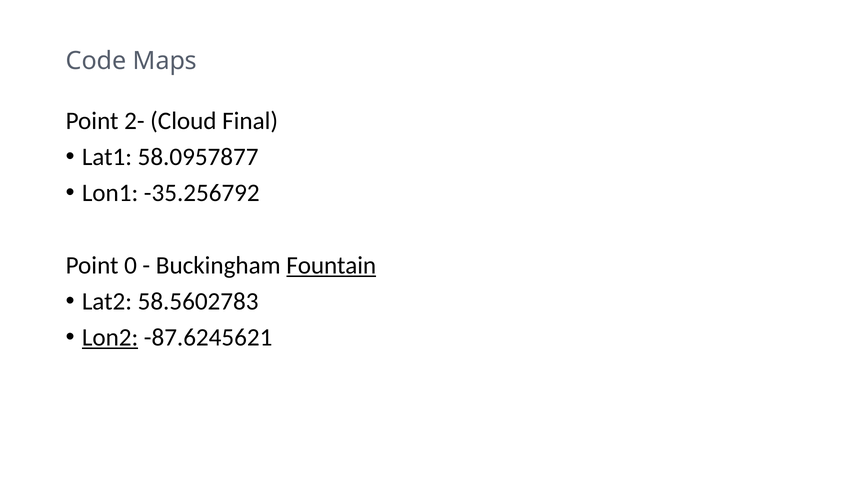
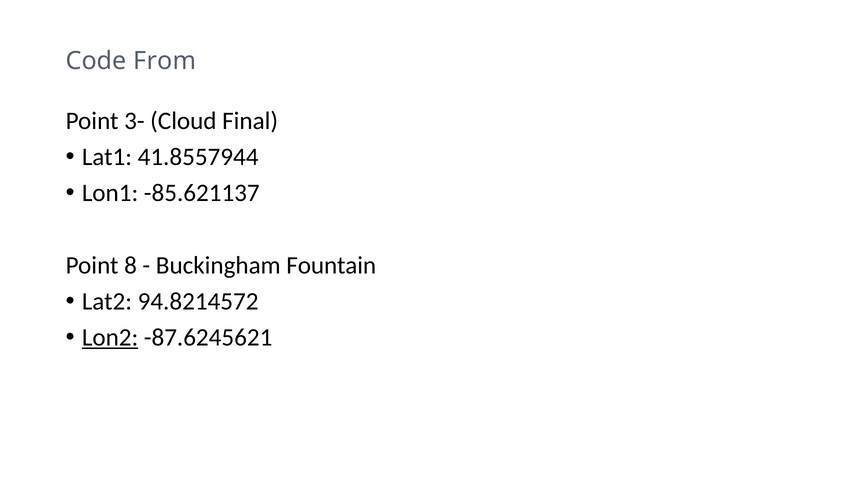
Maps: Maps -> From
2-: 2- -> 3-
58.0957877: 58.0957877 -> 41.8557944
-35.256792: -35.256792 -> -85.621137
0: 0 -> 8
Fountain underline: present -> none
58.5602783: 58.5602783 -> 94.8214572
